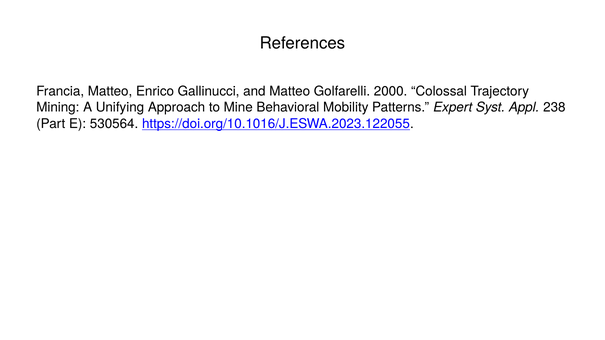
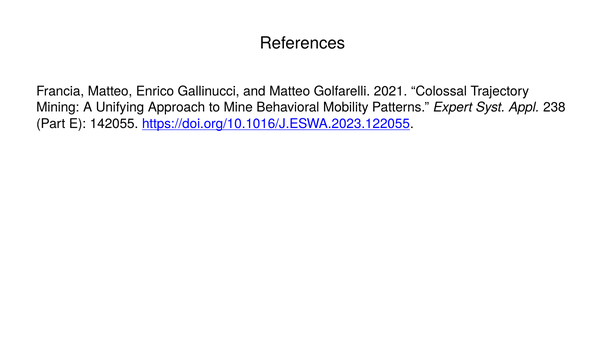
2000: 2000 -> 2021
530564: 530564 -> 142055
